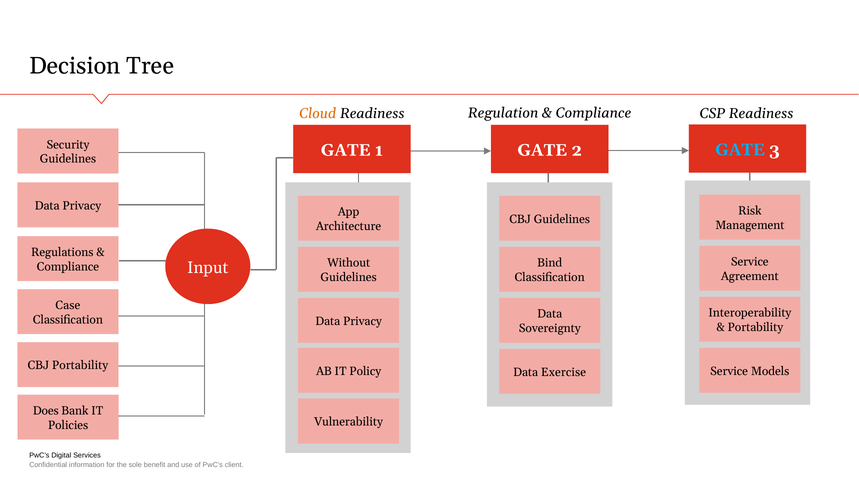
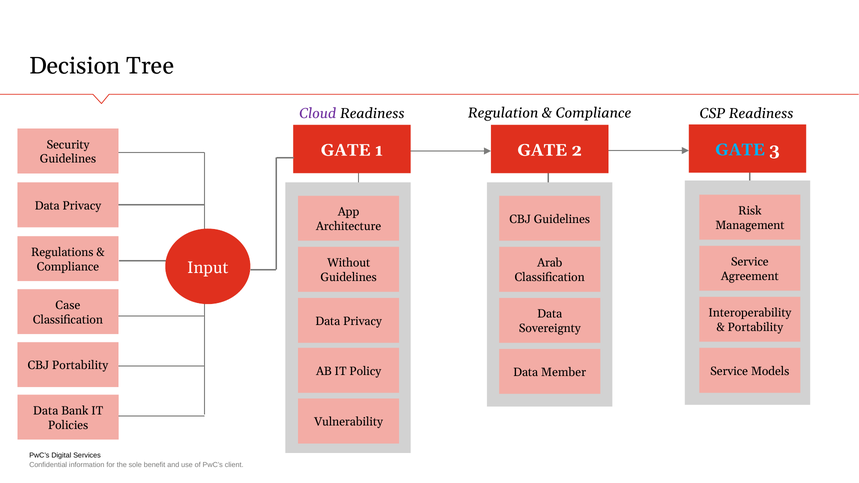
Cloud colour: orange -> purple
Bind: Bind -> Arab
Exercise: Exercise -> Member
Does at (46, 411): Does -> Data
